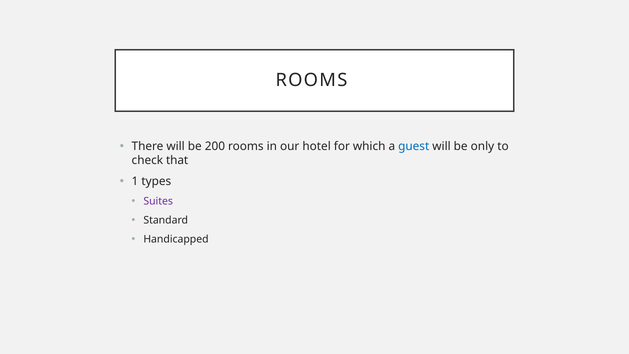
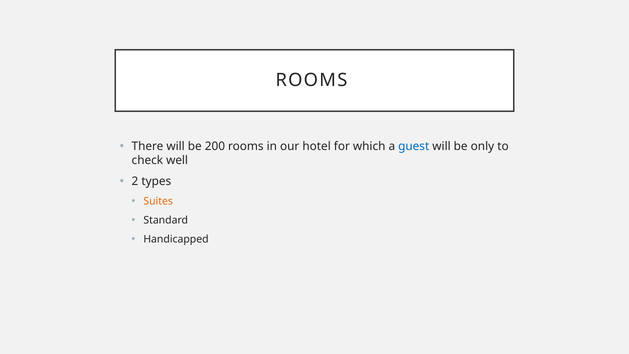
that: that -> well
1: 1 -> 2
Suites colour: purple -> orange
